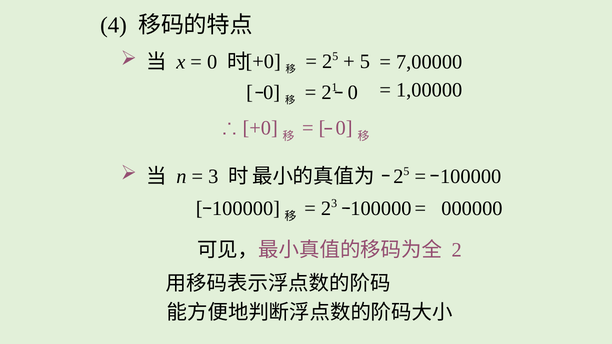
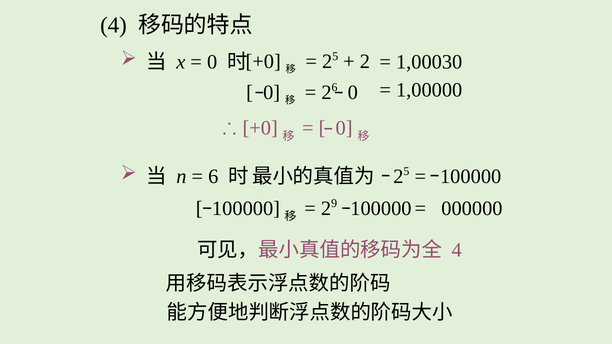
5 at (365, 62): 5 -> 2
7,00000: 7,00000 -> 1,00030
1 at (335, 87): 1 -> 6
3 at (213, 177): 3 -> 6
3 at (334, 203): 3 -> 9
2 at (457, 250): 2 -> 4
